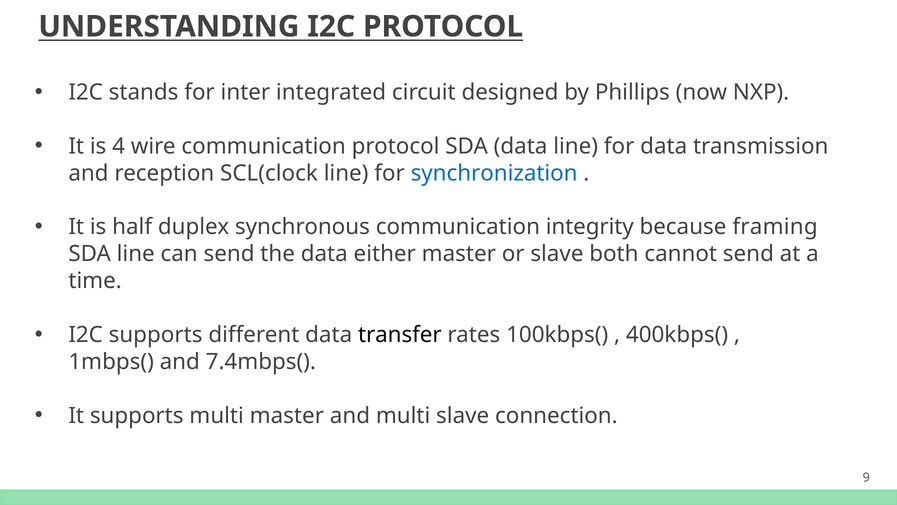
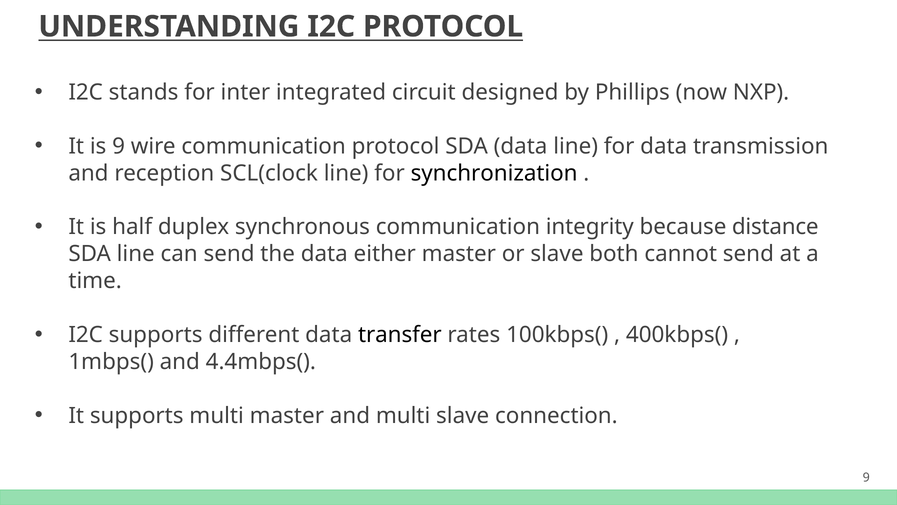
is 4: 4 -> 9
synchronization colour: blue -> black
framing: framing -> distance
7.4mbps(: 7.4mbps( -> 4.4mbps(
